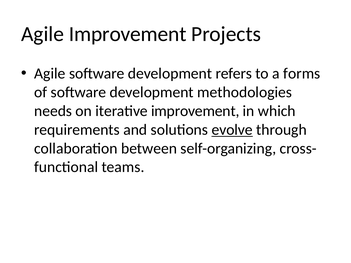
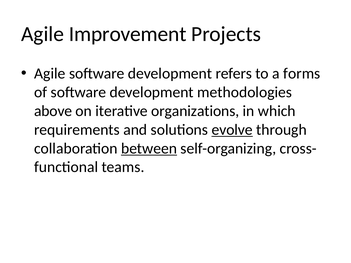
needs: needs -> above
iterative improvement: improvement -> organizations
between underline: none -> present
